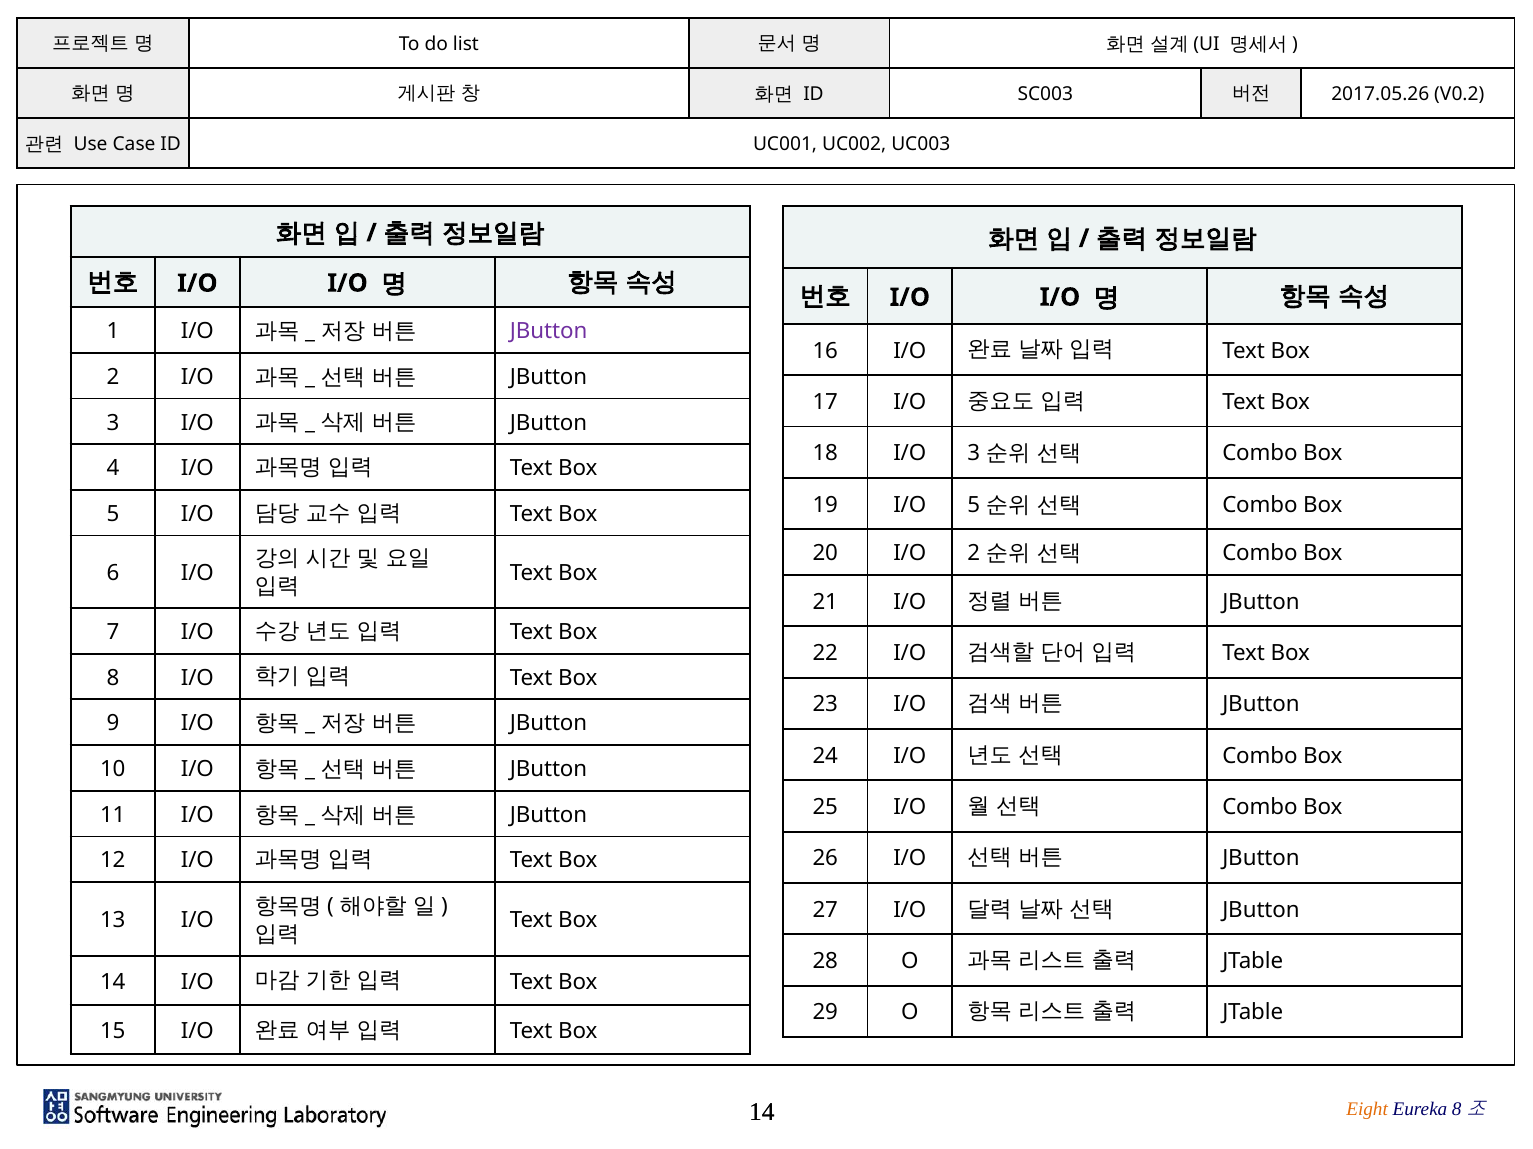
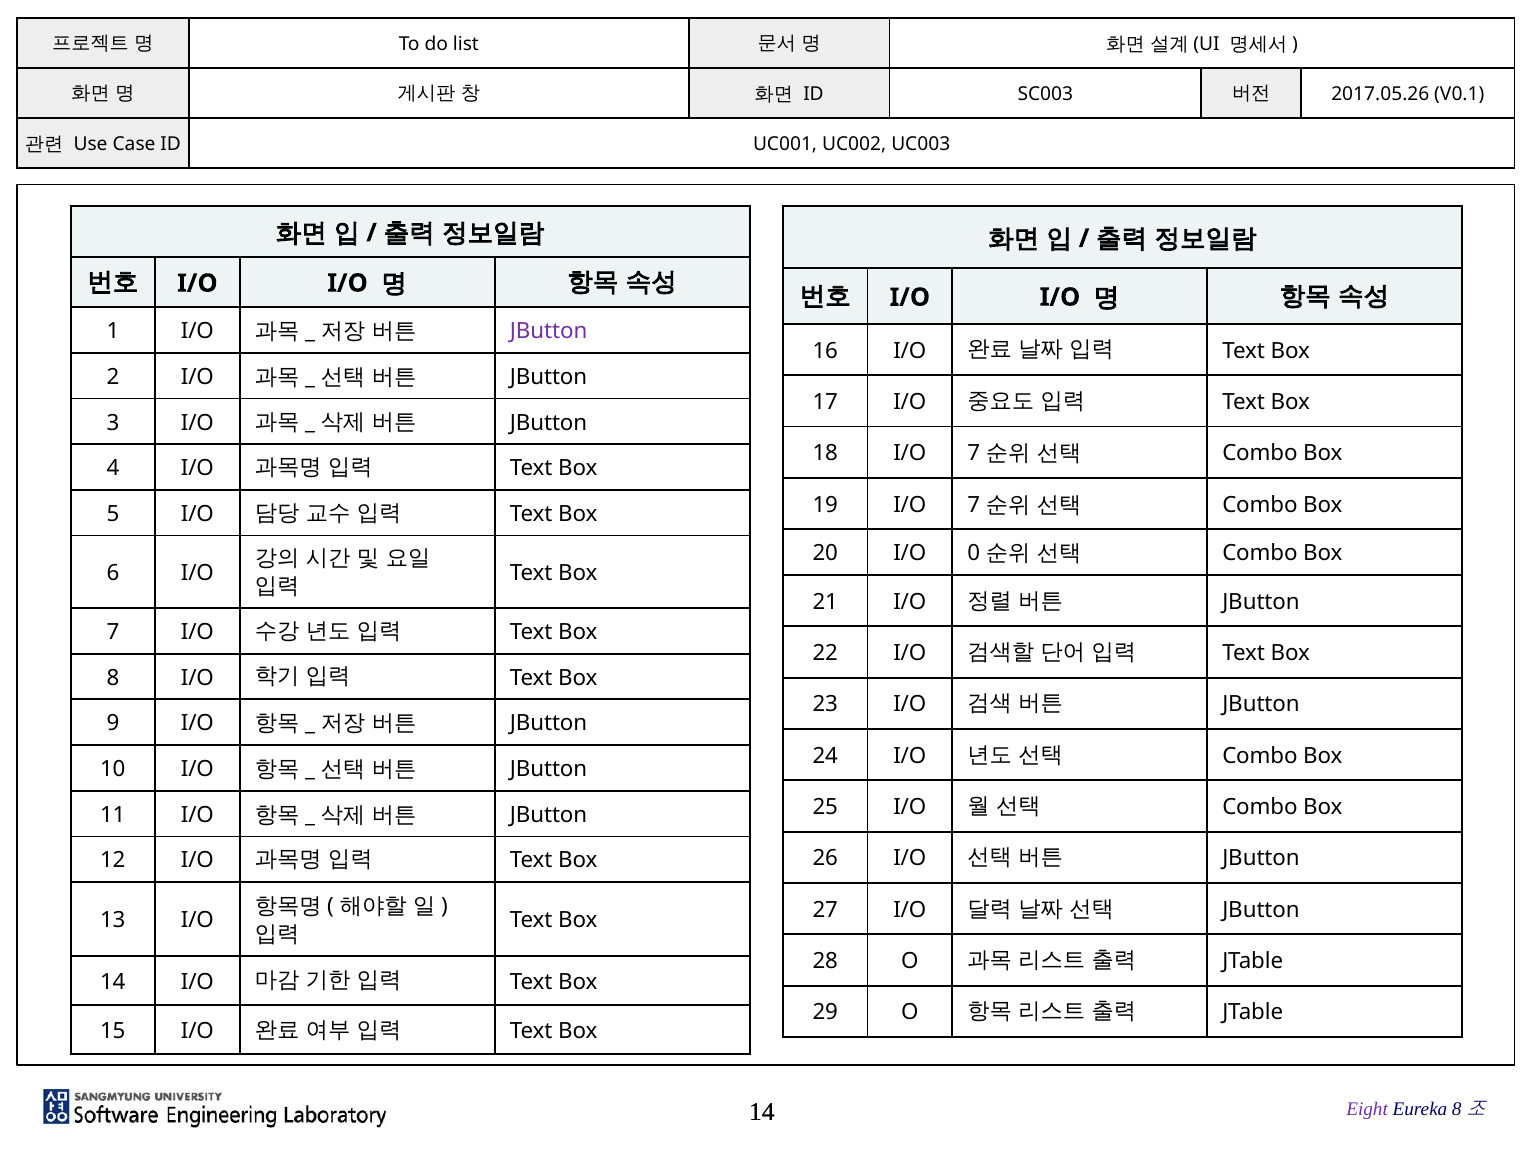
V0.2: V0.2 -> V0.1
18 I/O 3: 3 -> 7
19 I/O 5: 5 -> 7
I/O 2: 2 -> 0
Eight colour: orange -> purple
